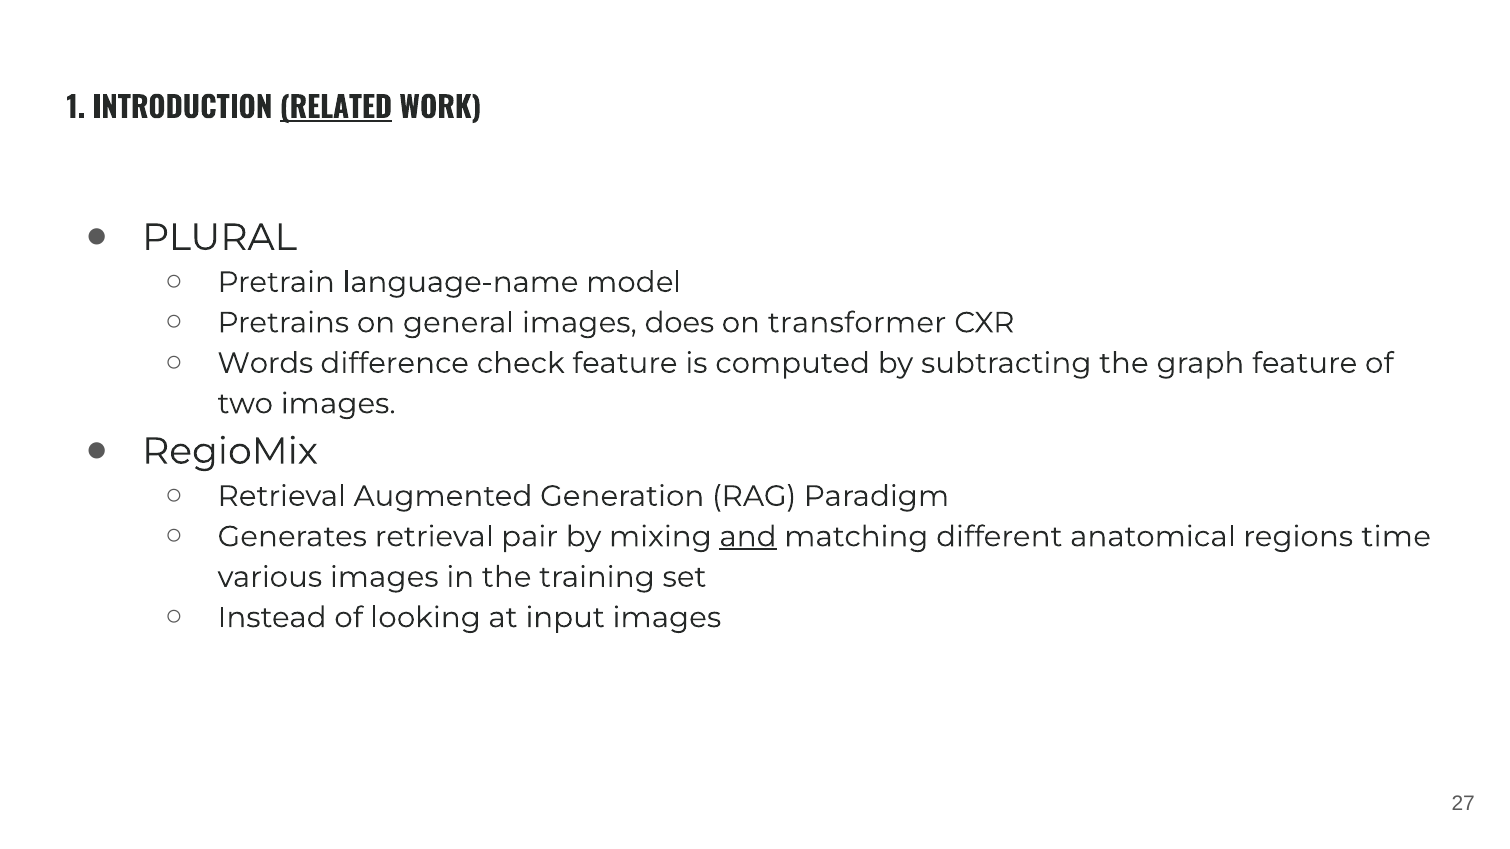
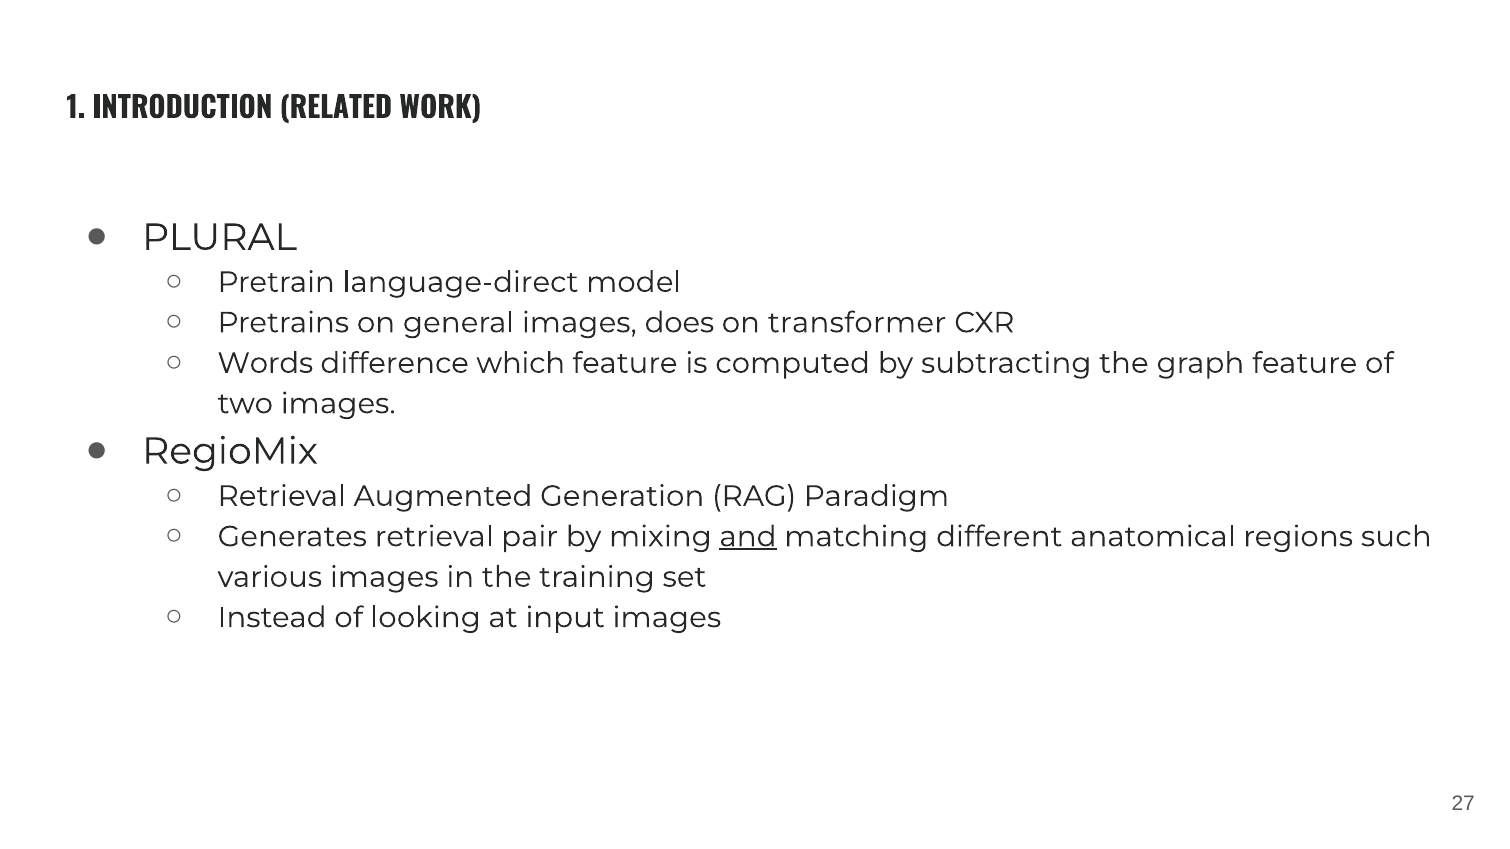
RELATED underline: present -> none
language-name: language-name -> language-direct
check: check -> which
time: time -> such
